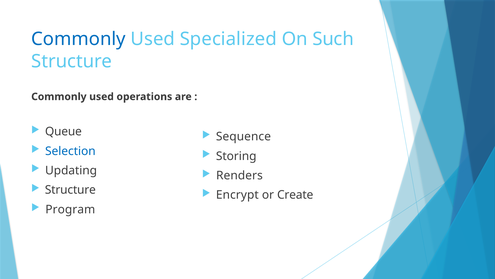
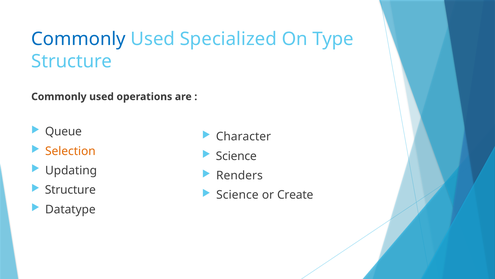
Such: Such -> Type
Sequence: Sequence -> Character
Selection colour: blue -> orange
Storing at (236, 156): Storing -> Science
Encrypt at (237, 195): Encrypt -> Science
Program: Program -> Datatype
